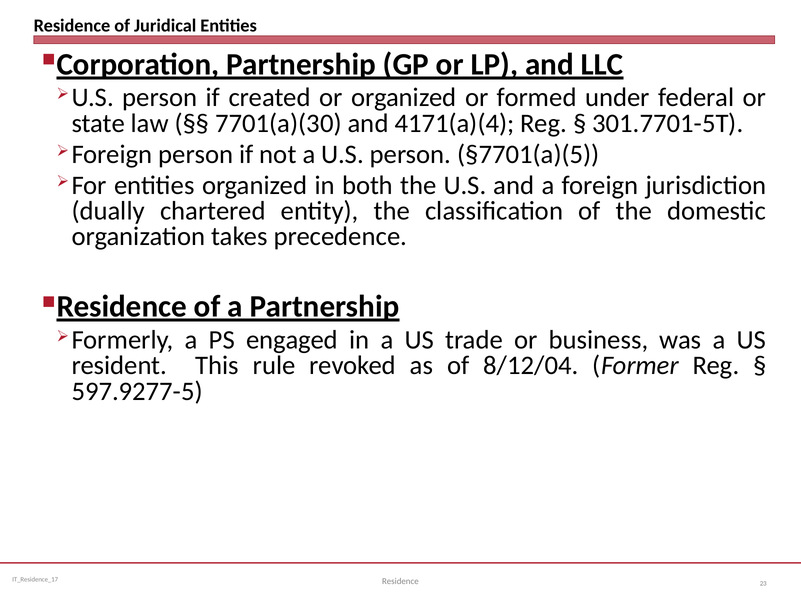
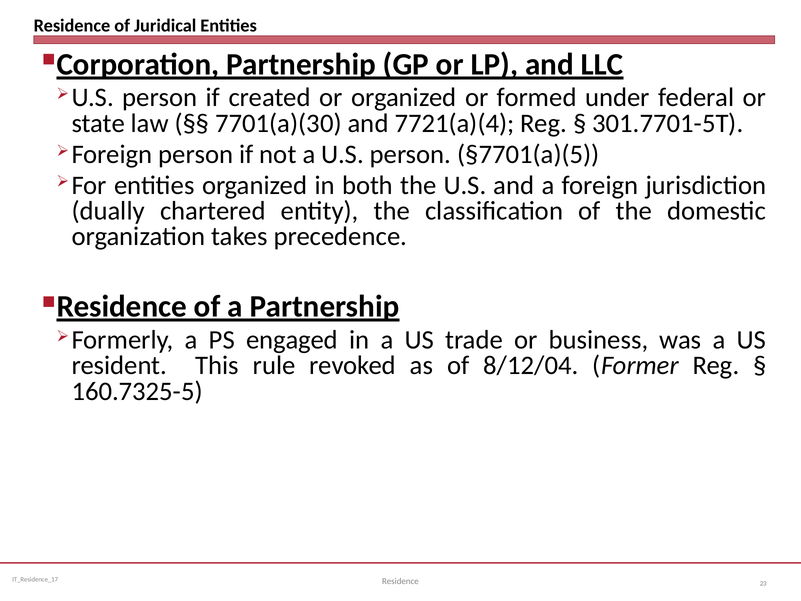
4171(a)(4: 4171(a)(4 -> 7721(a)(4
597.9277-5: 597.9277-5 -> 160.7325-5
